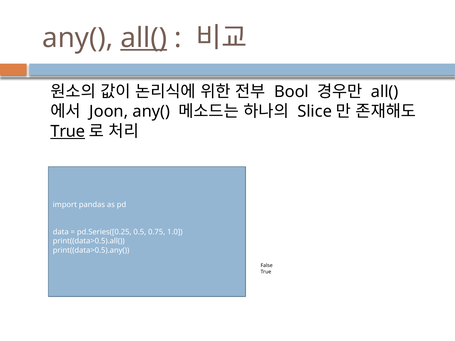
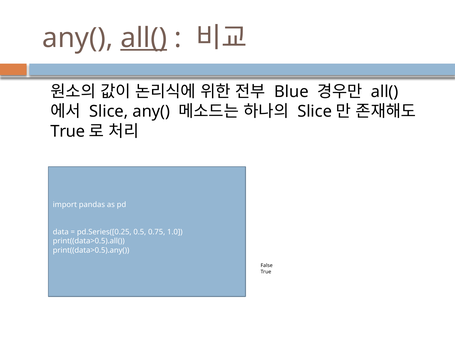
Bool: Bool -> Blue
Joon at (109, 112): Joon -> Slice
True at (68, 131) underline: present -> none
